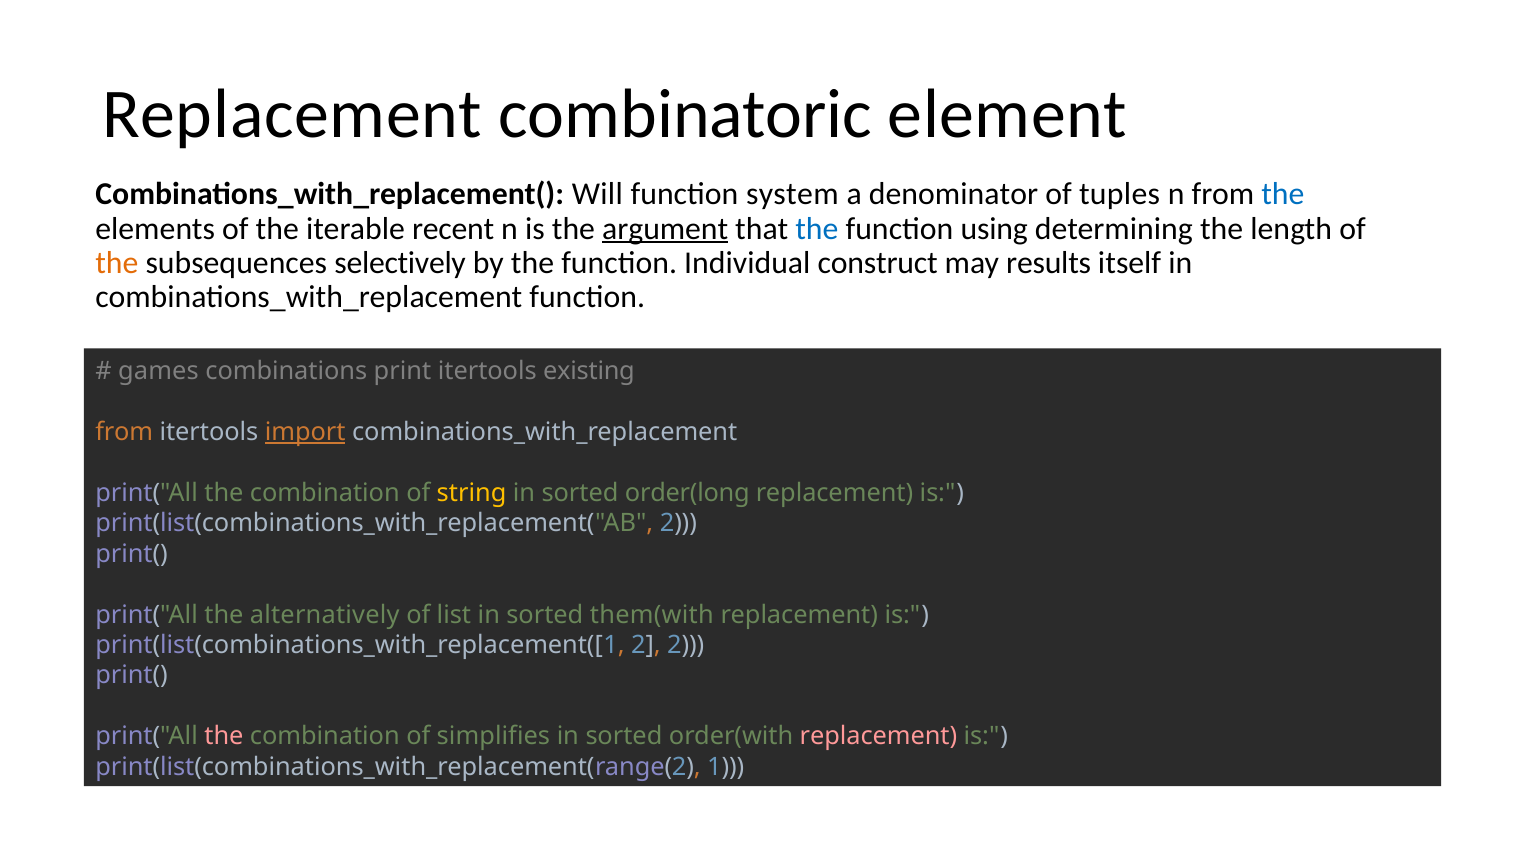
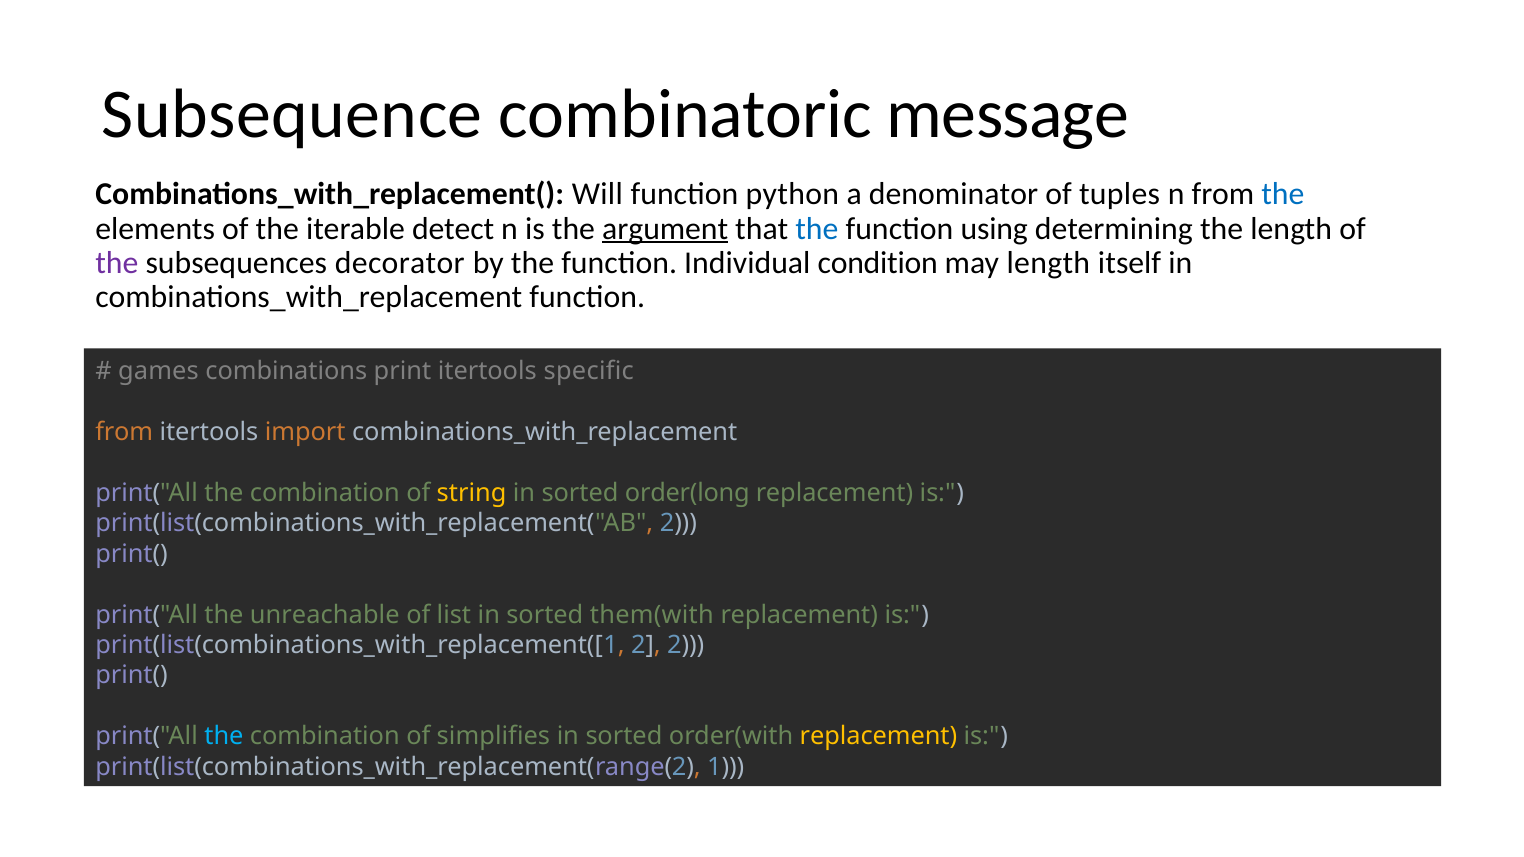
Replacement at (292, 115): Replacement -> Subsequence
element: element -> message
system: system -> python
recent: recent -> detect
the at (117, 263) colour: orange -> purple
selectively: selectively -> decorator
construct: construct -> condition
may results: results -> length
existing: existing -> specific
import underline: present -> none
alternatively: alternatively -> unreachable
the at (224, 737) colour: pink -> light blue
replacement at (878, 737) colour: pink -> yellow
